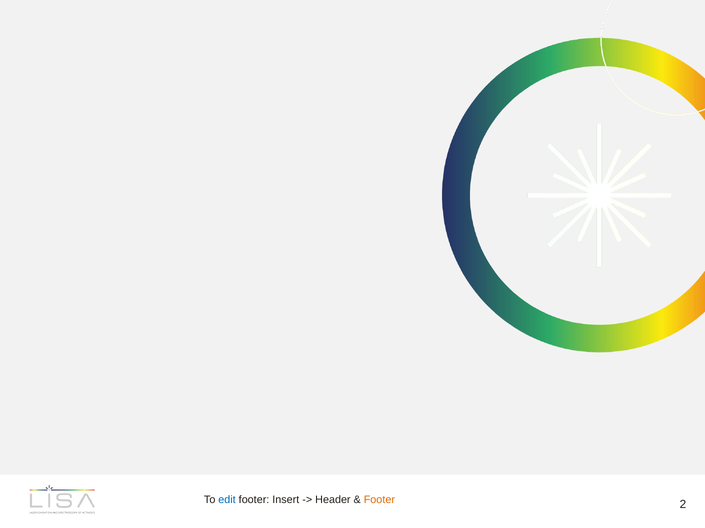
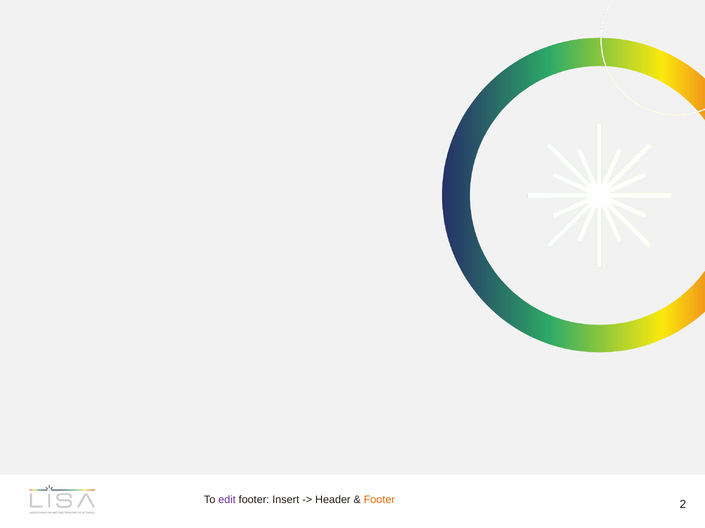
edit colour: blue -> purple
